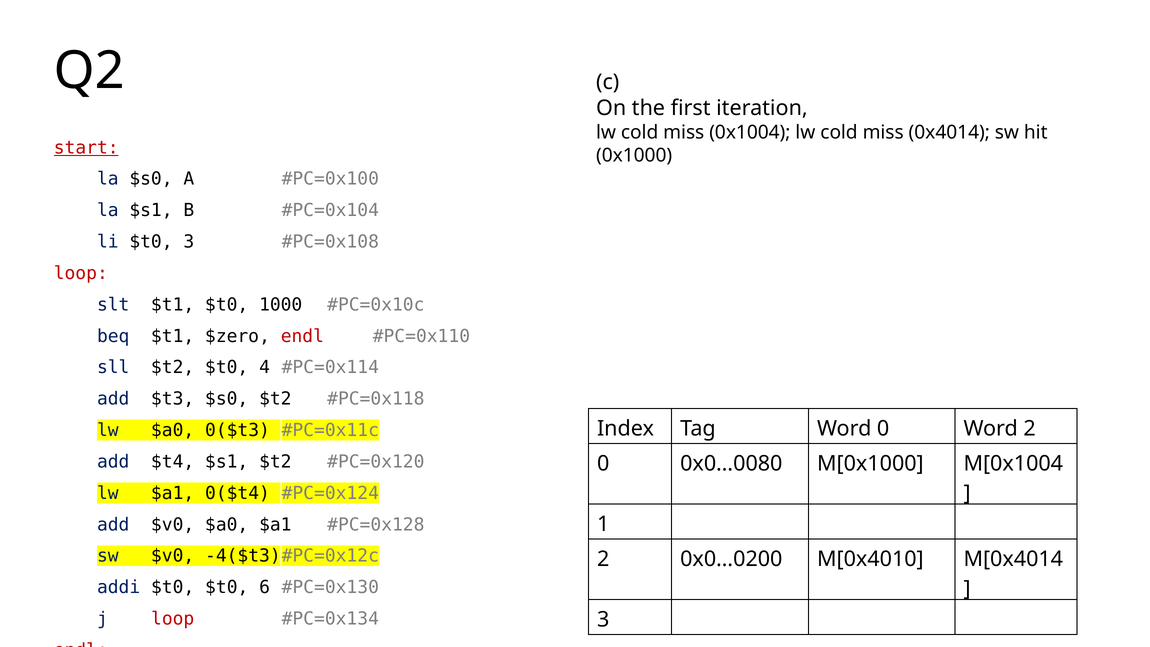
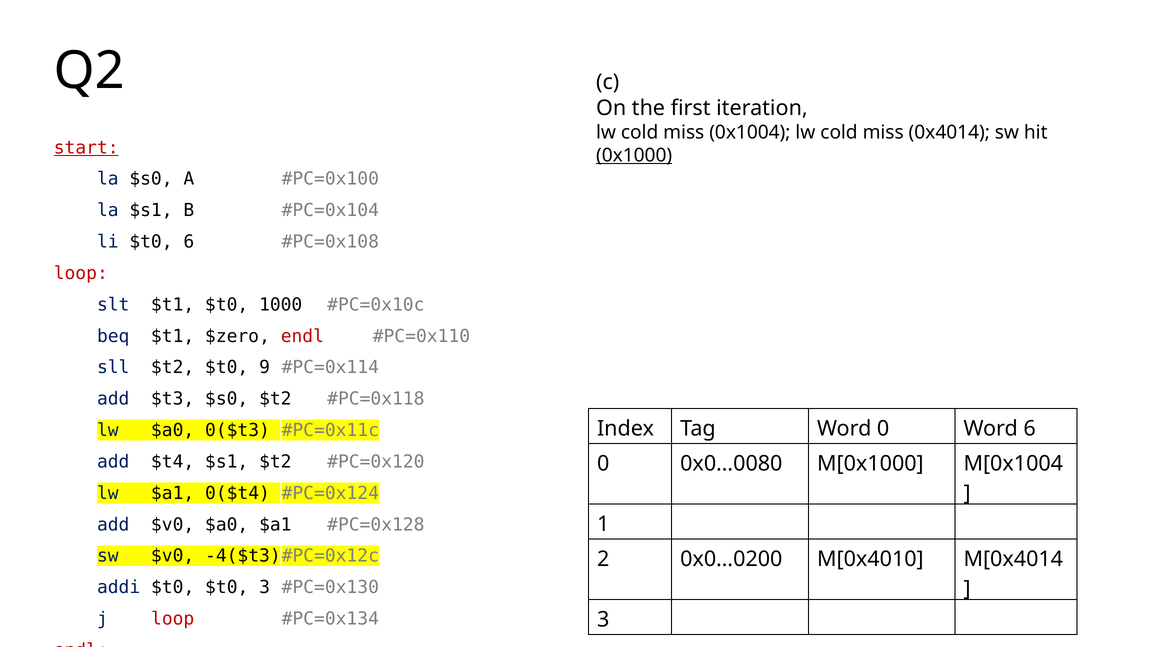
0x1000 underline: none -> present
$t0 3: 3 -> 6
4: 4 -> 9
Word 2: 2 -> 6
$t0 6: 6 -> 3
